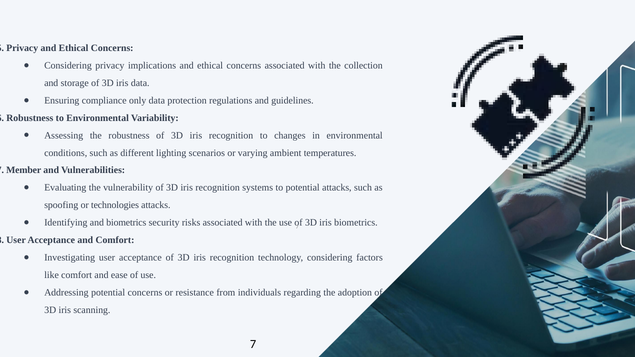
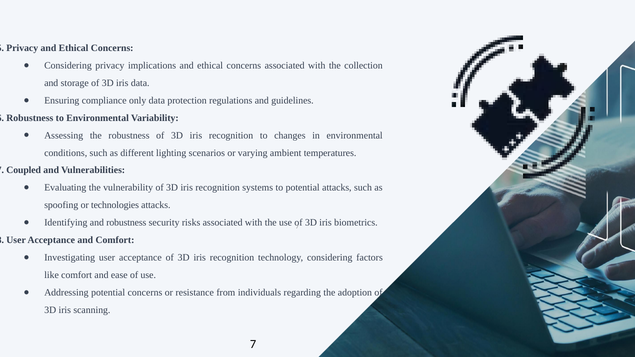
Member: Member -> Coupled
and biometrics: biometrics -> robustness
